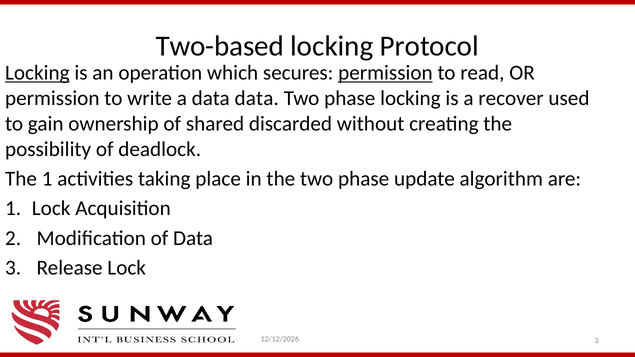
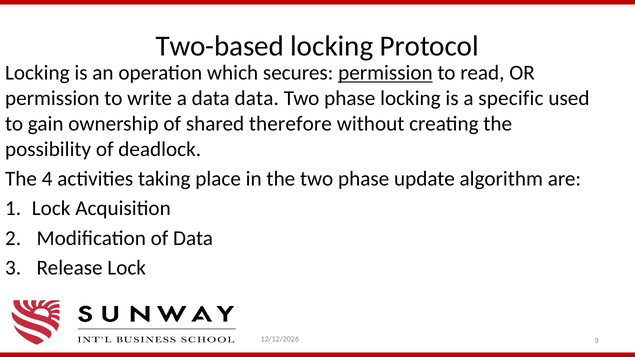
Locking at (37, 73) underline: present -> none
recover: recover -> specific
discarded: discarded -> therefore
The 1: 1 -> 4
